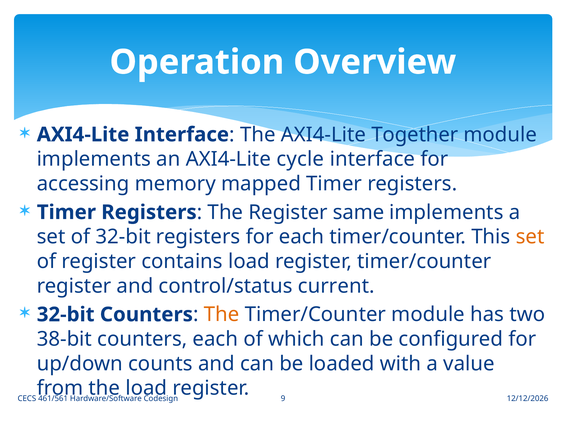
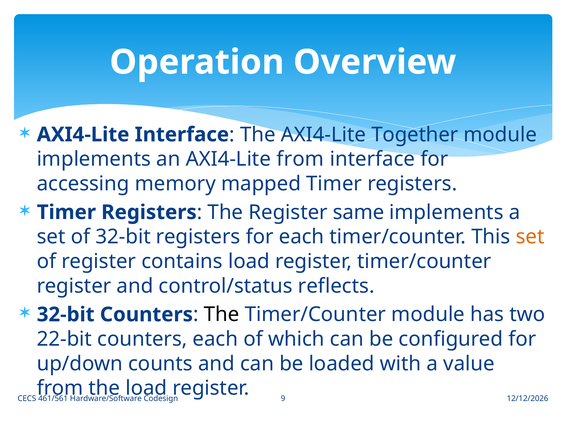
AXI4-Lite cycle: cycle -> from
current: current -> reflects
The at (222, 314) colour: orange -> black
38-bit: 38-bit -> 22-bit
